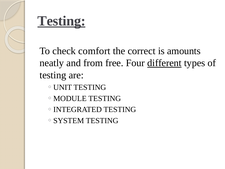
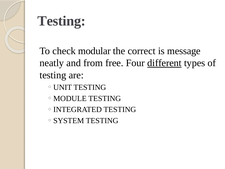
Testing at (62, 21) underline: present -> none
comfort: comfort -> modular
amounts: amounts -> message
